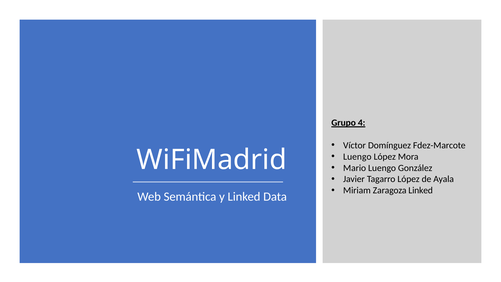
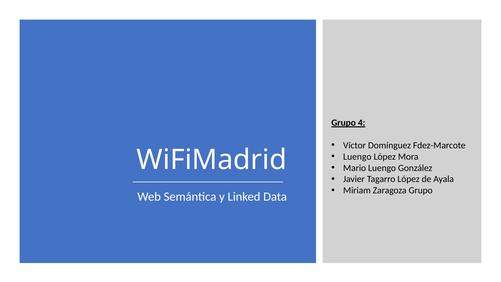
Zaragoza Linked: Linked -> Grupo
